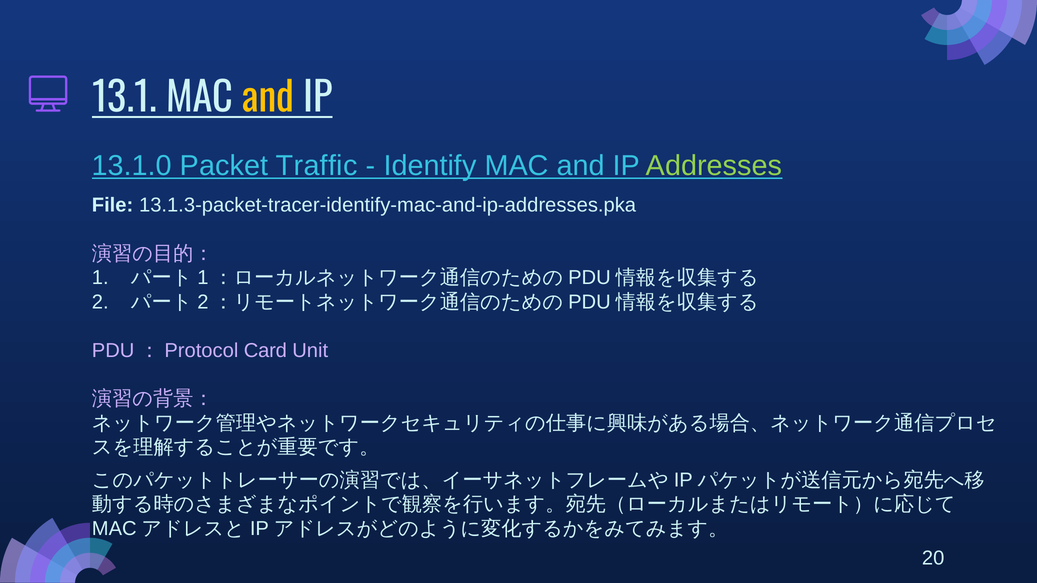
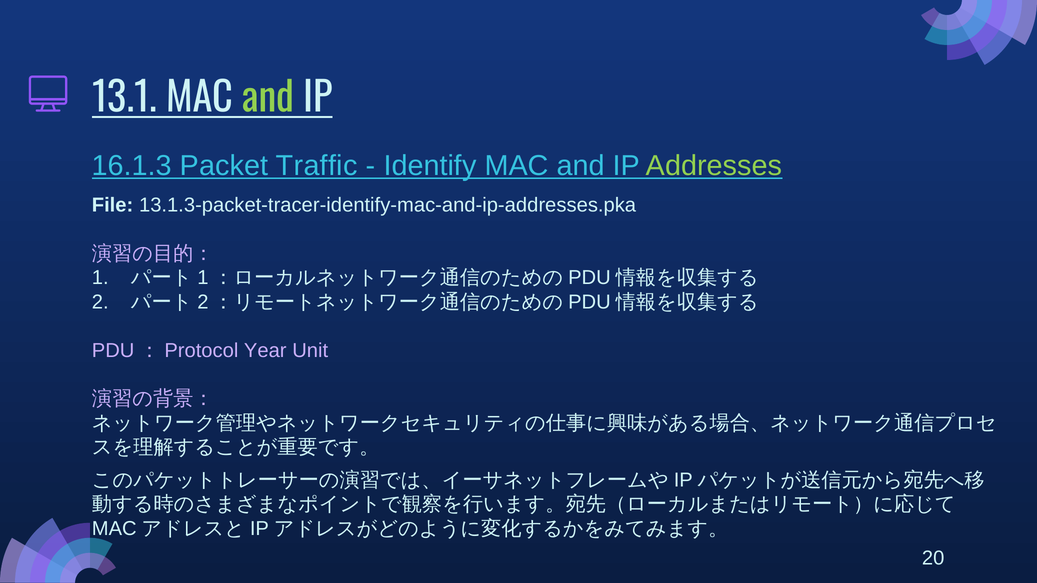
and at (268, 99) colour: yellow -> light green
13.1.0: 13.1.0 -> 16.1.3
Card: Card -> Year
